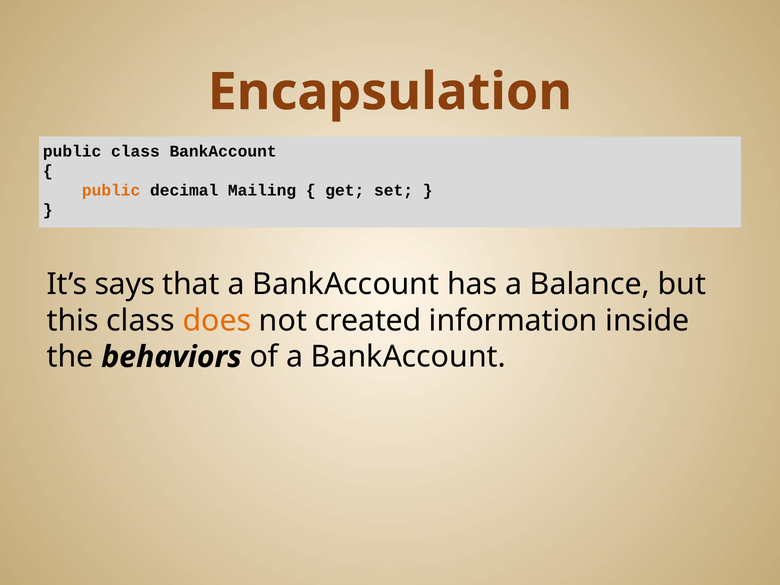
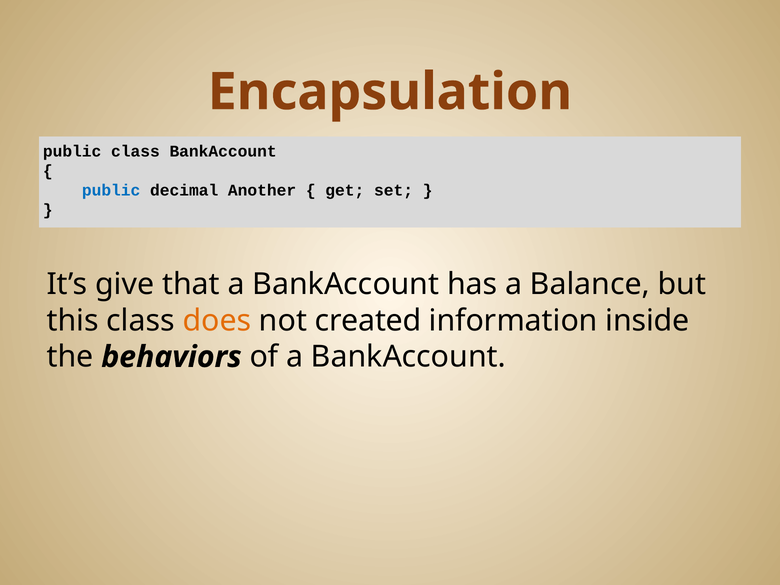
public at (111, 190) colour: orange -> blue
Mailing: Mailing -> Another
says: says -> give
